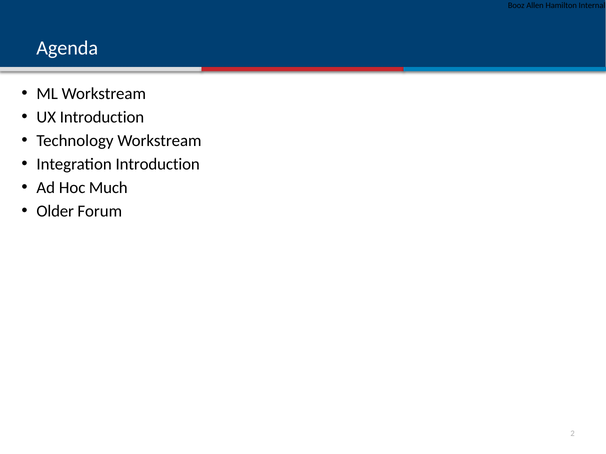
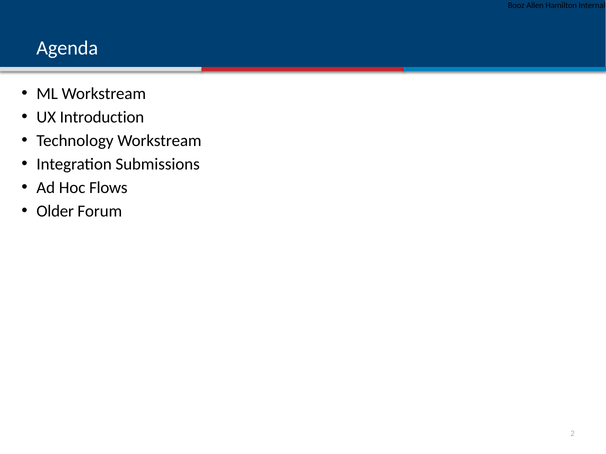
Integration Introduction: Introduction -> Submissions
Much: Much -> Flows
